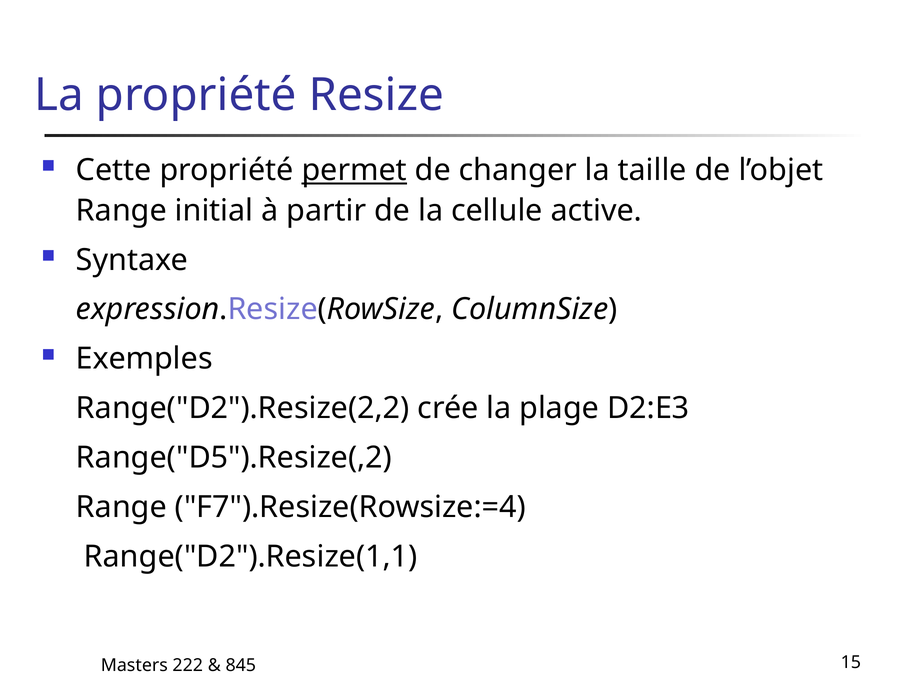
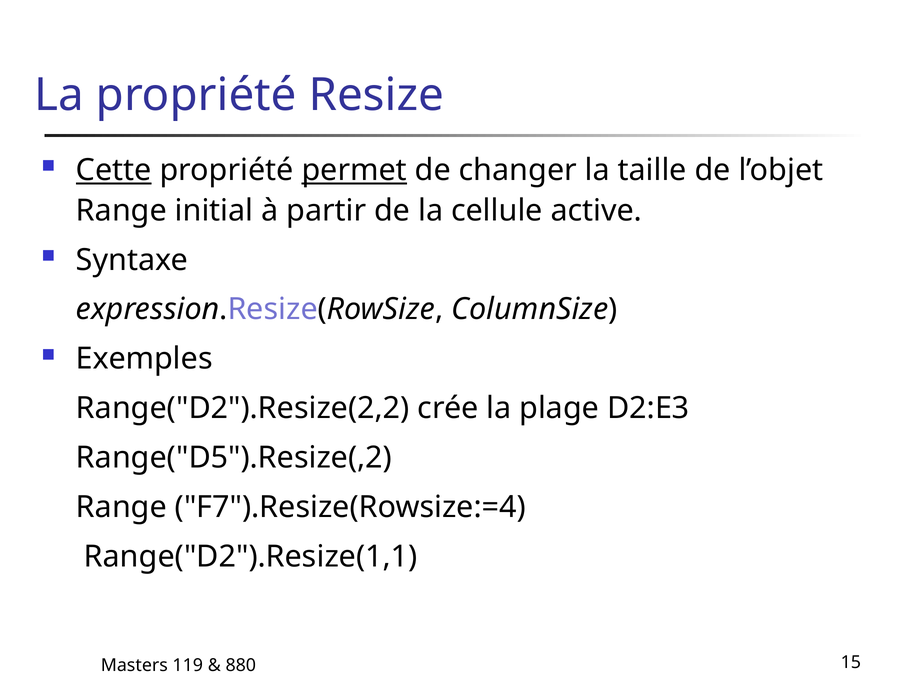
Cette underline: none -> present
222: 222 -> 119
845: 845 -> 880
